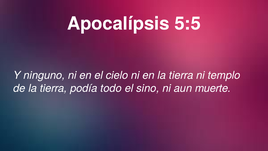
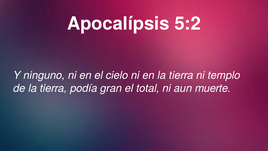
5:5: 5:5 -> 5:2
todo: todo -> gran
sino: sino -> total
